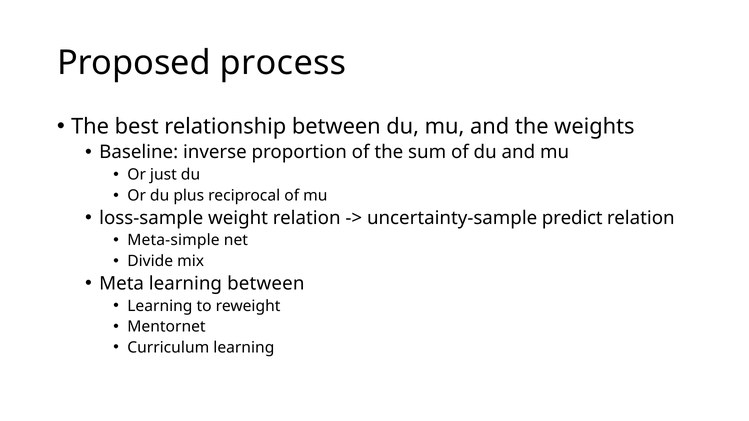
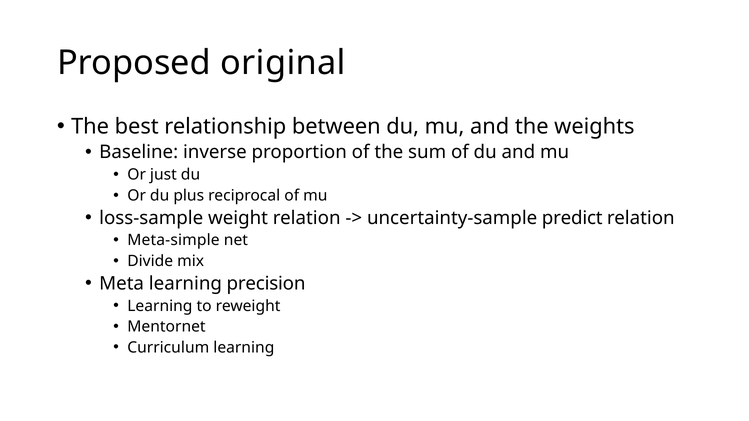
process: process -> original
learning between: between -> precision
